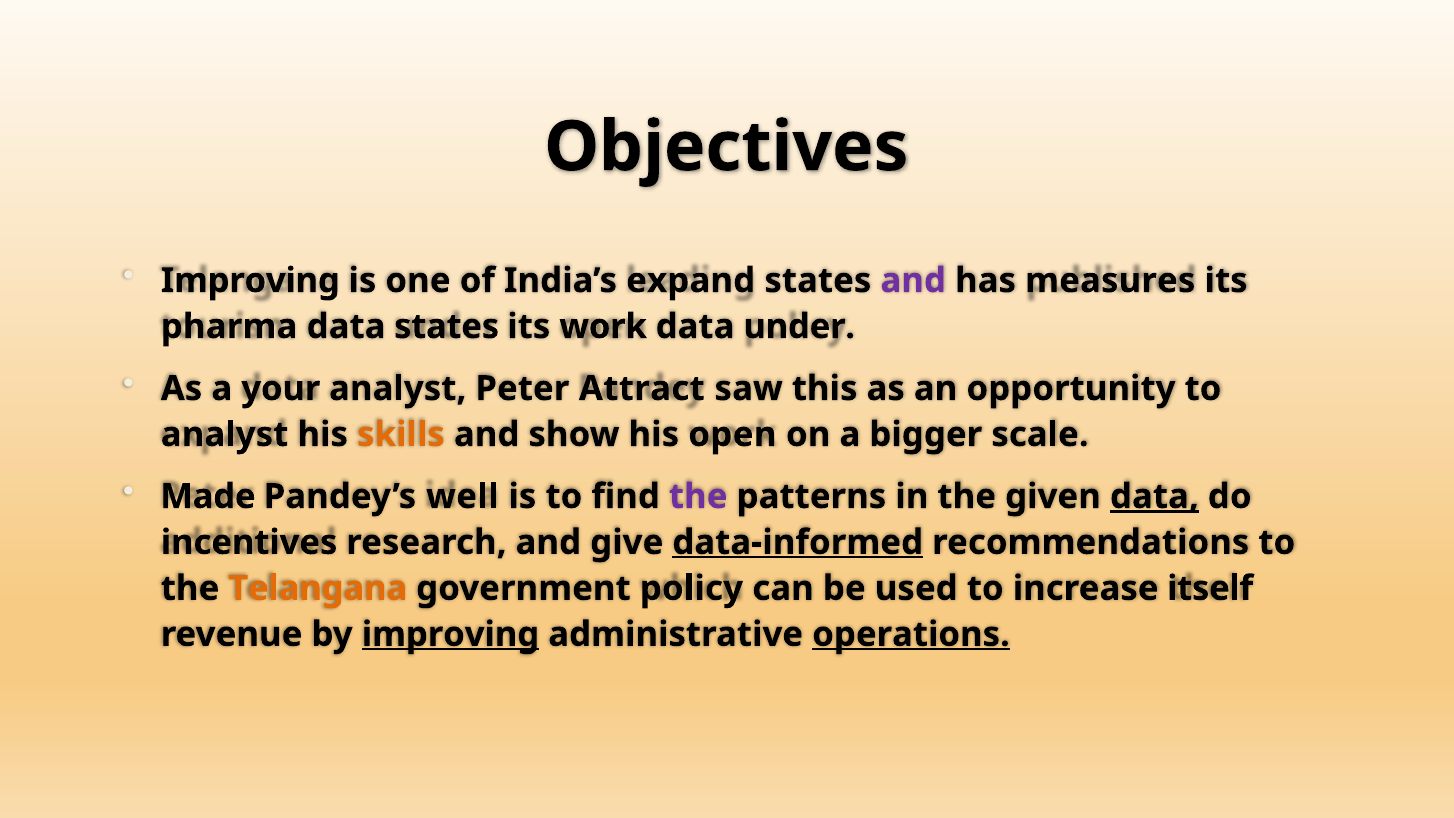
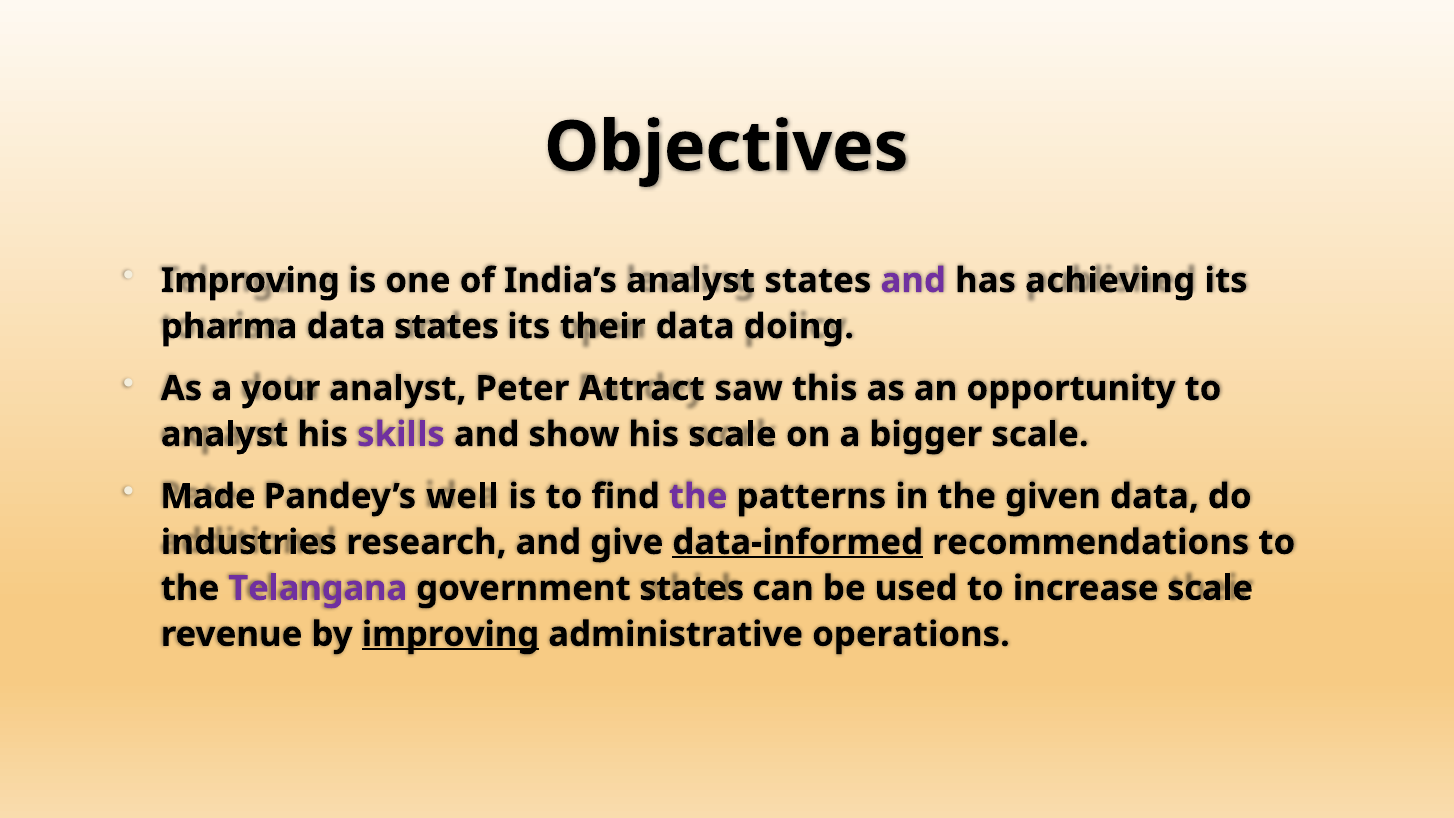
India’s expand: expand -> analyst
measures: measures -> achieving
work: work -> their
under: under -> doing
skills colour: orange -> purple
his open: open -> scale
data at (1154, 496) underline: present -> none
incentives: incentives -> industries
Telangana colour: orange -> purple
government policy: policy -> states
increase itself: itself -> scale
operations underline: present -> none
